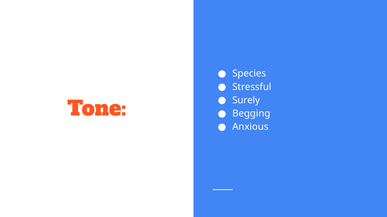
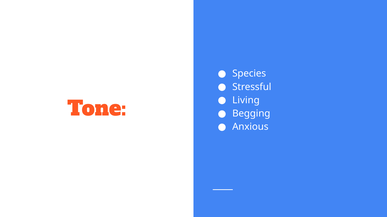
Surely: Surely -> Living
